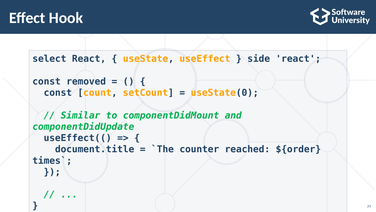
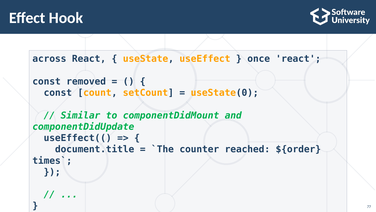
select: select -> across
side: side -> once
